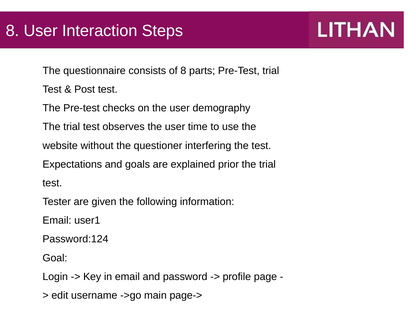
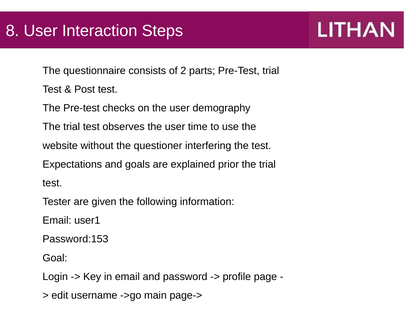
of 8: 8 -> 2
Password:124: Password:124 -> Password:153
